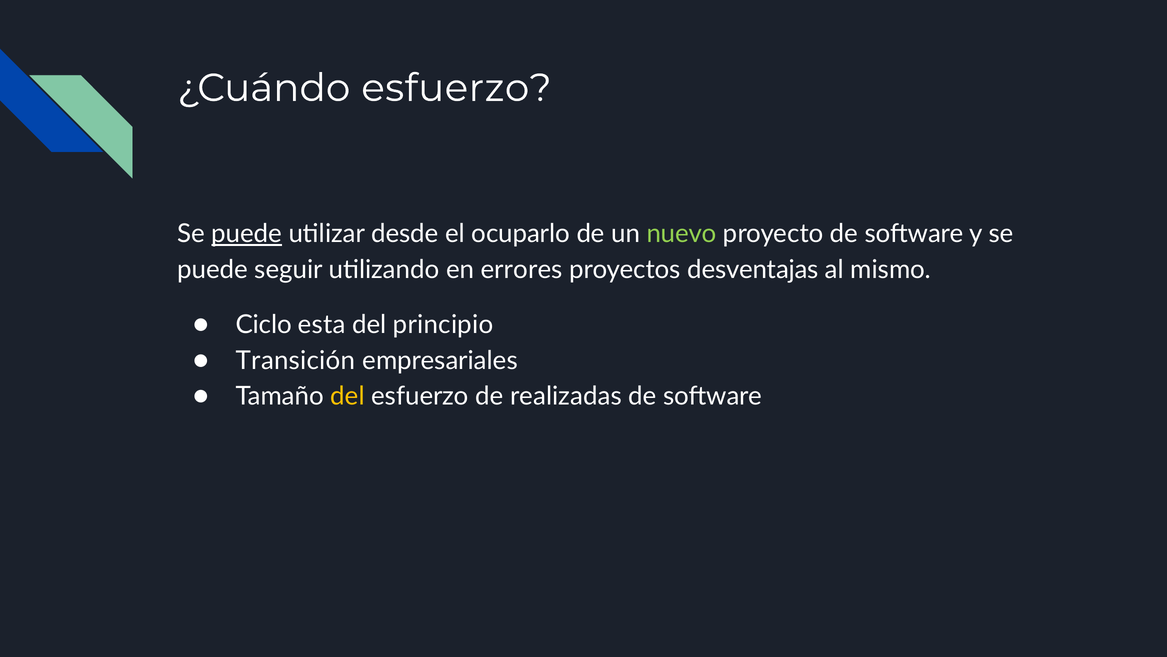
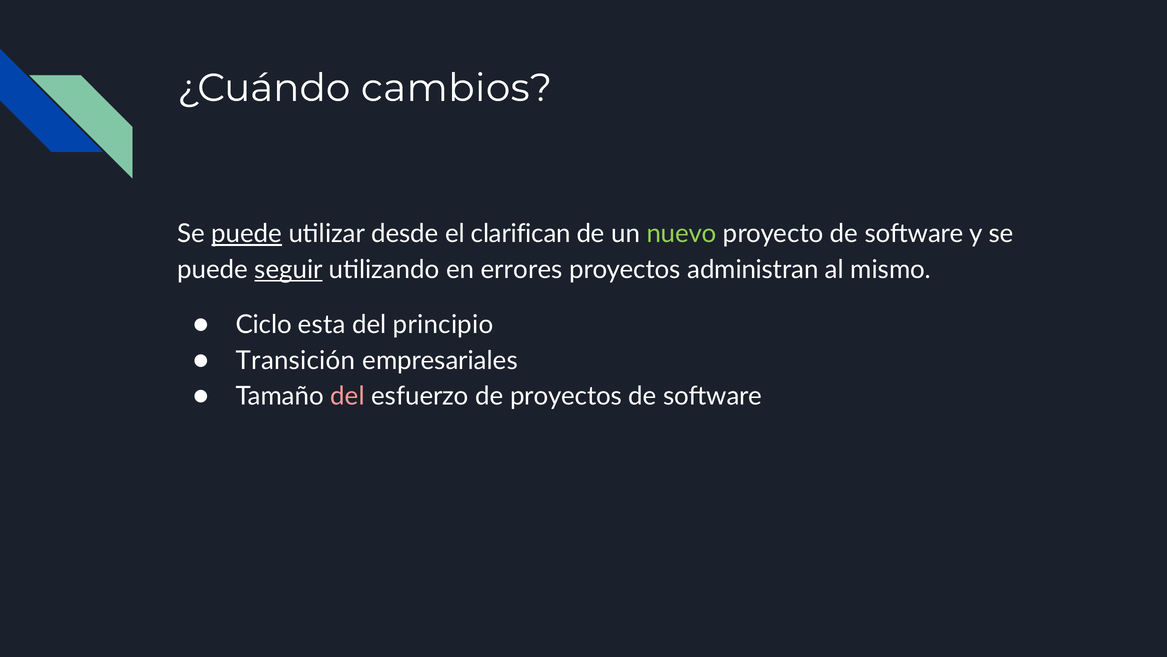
¿Cuándo esfuerzo: esfuerzo -> cambios
ocuparlo: ocuparlo -> clarifican
seguir underline: none -> present
desventajas: desventajas -> administran
del at (348, 396) colour: yellow -> pink
de realizadas: realizadas -> proyectos
